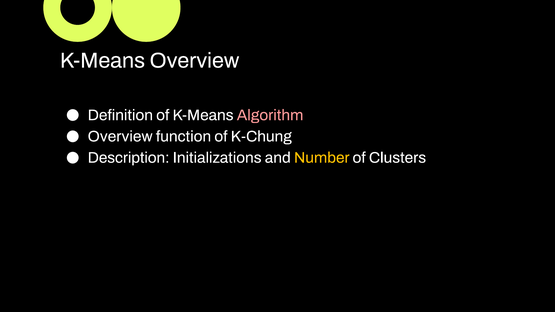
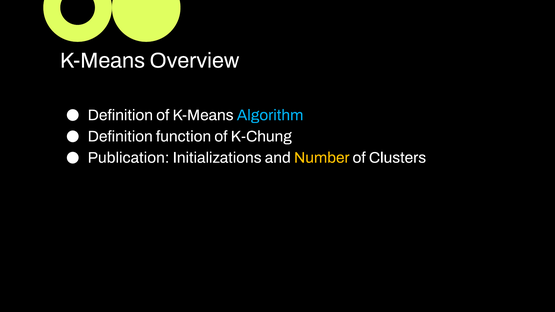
Algorithm colour: pink -> light blue
Overview at (120, 136): Overview -> Definition
Description: Description -> Publication
